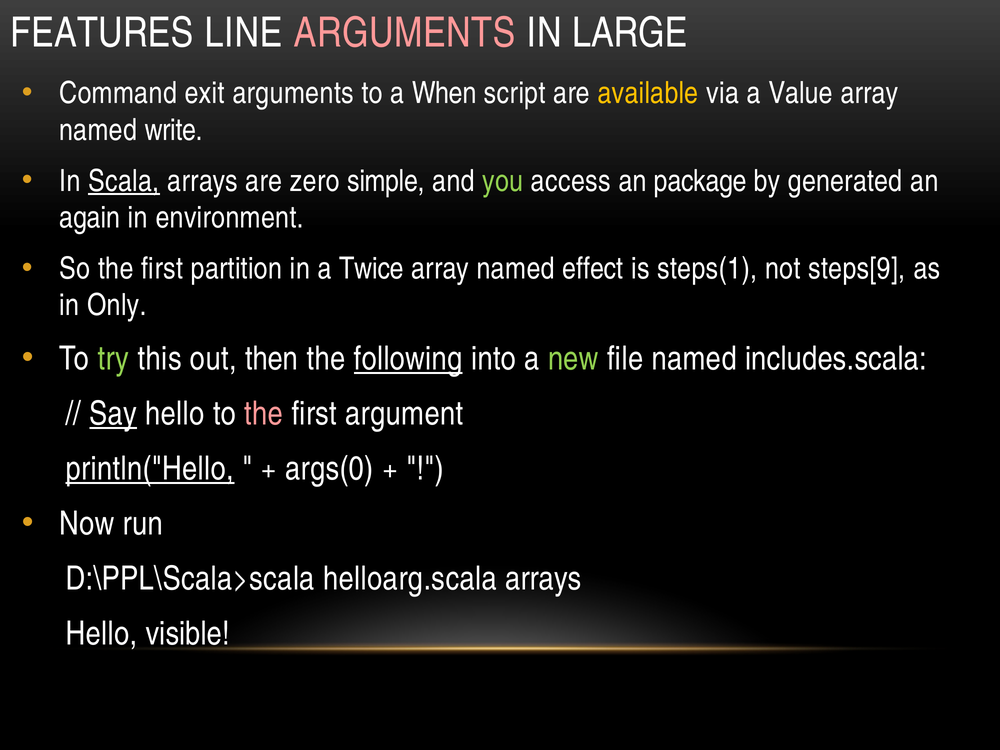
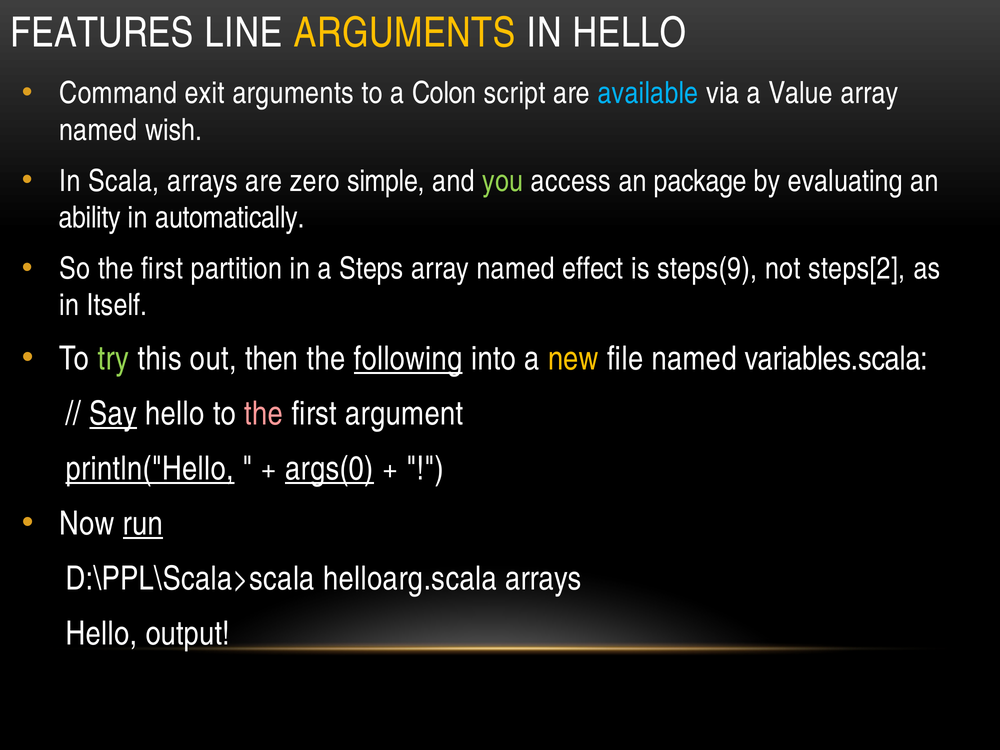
ARGUMENTS at (405, 33) colour: pink -> yellow
IN LARGE: LARGE -> HELLO
When: When -> Colon
available colour: yellow -> light blue
write: write -> wish
Scala underline: present -> none
generated: generated -> evaluating
again: again -> ability
environment: environment -> automatically
Twice: Twice -> Steps
steps(1: steps(1 -> steps(9
steps[9: steps[9 -> steps[2
Only: Only -> Itself
new colour: light green -> yellow
includes.scala: includes.scala -> variables.scala
args(0 underline: none -> present
run underline: none -> present
visible: visible -> output
